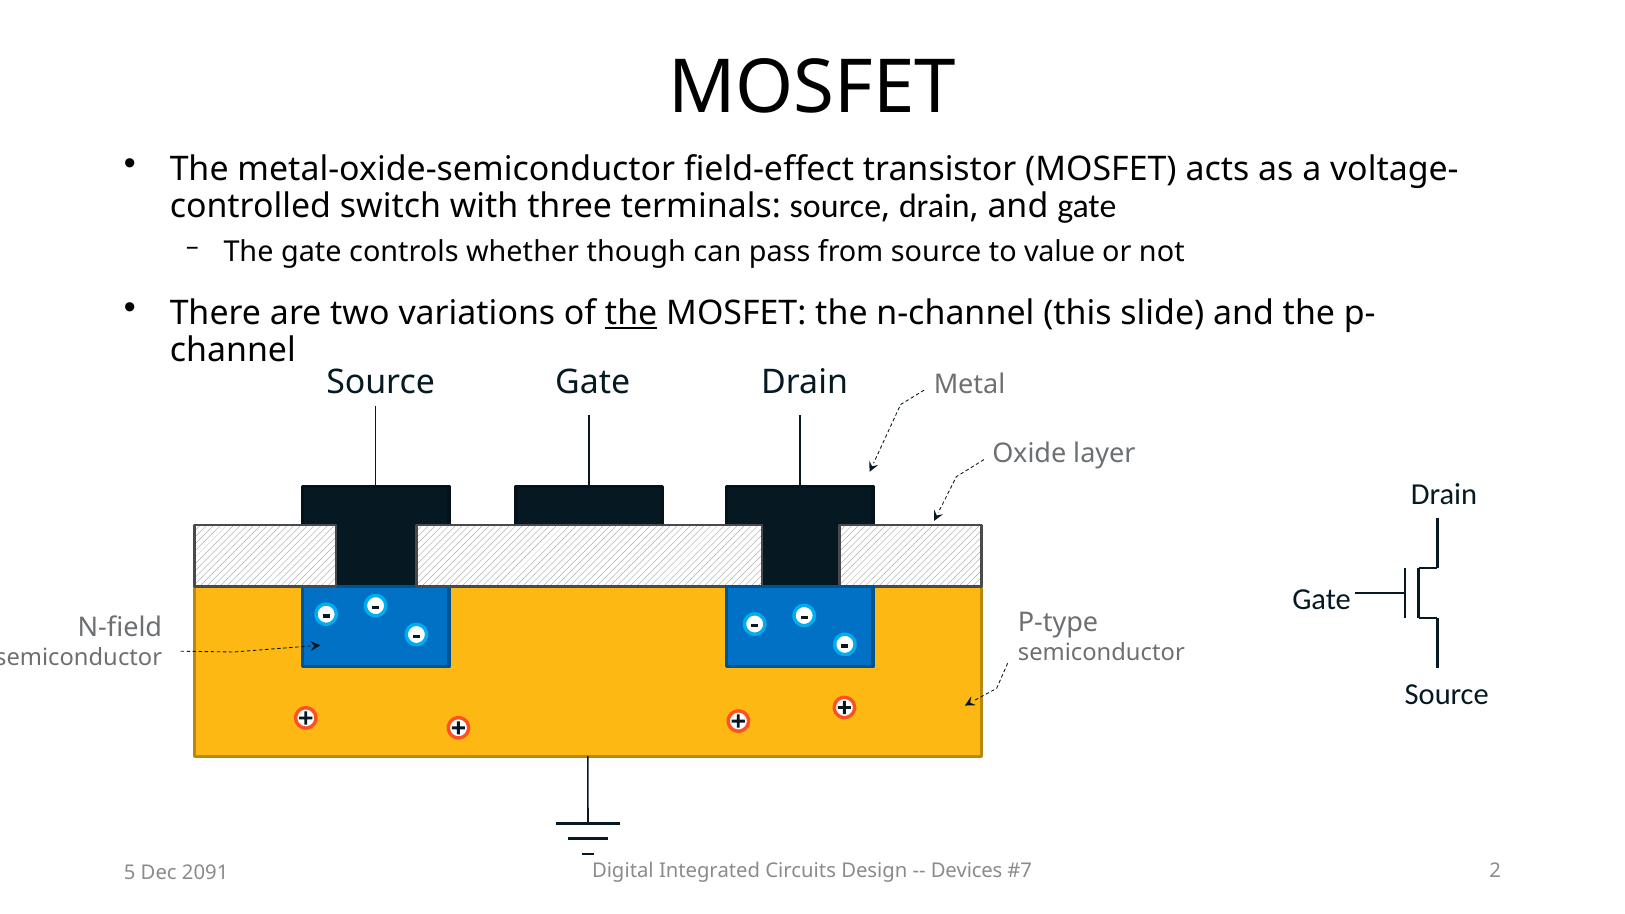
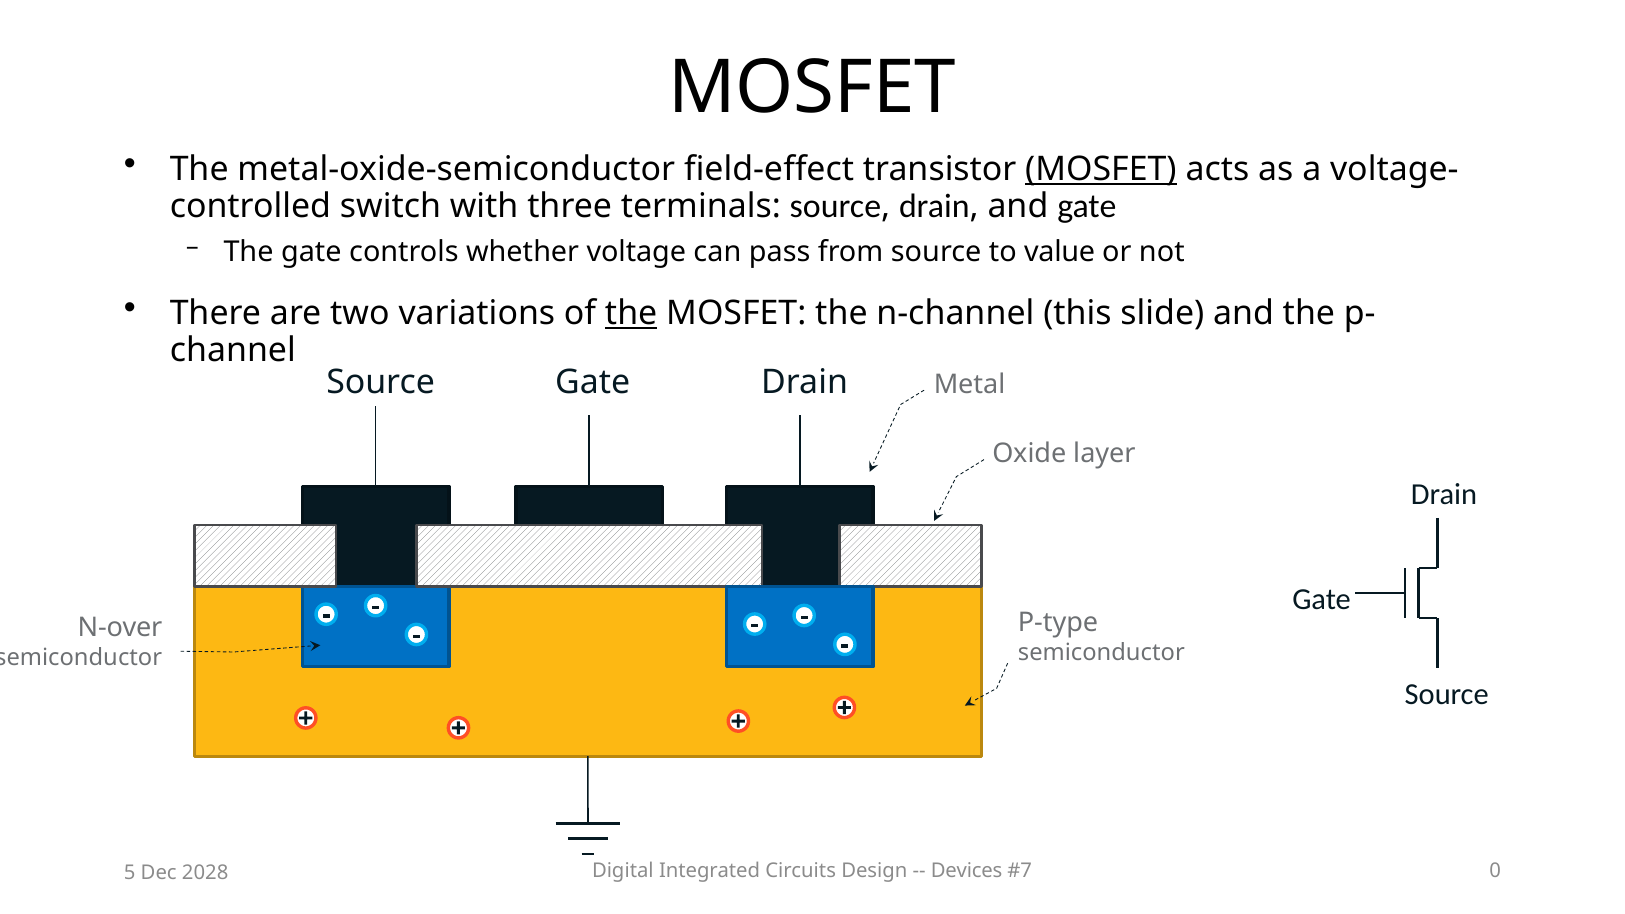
MOSFET at (1101, 170) underline: none -> present
though: though -> voltage
N-field: N-field -> N-over
2: 2 -> 0
2091: 2091 -> 2028
